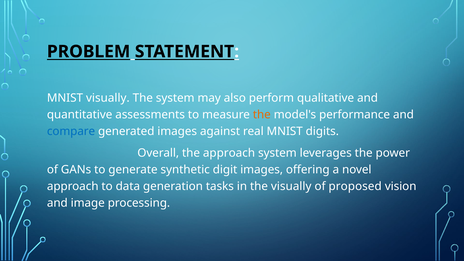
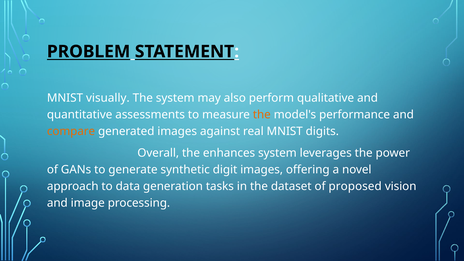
compare colour: blue -> orange
the approach: approach -> enhances
the visually: visually -> dataset
